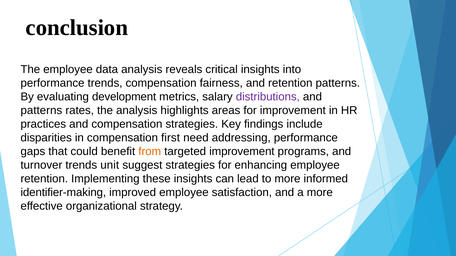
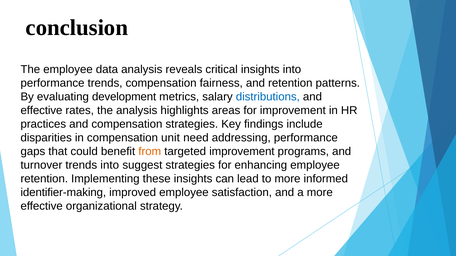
distributions colour: purple -> blue
patterns at (41, 111): patterns -> effective
first: first -> unit
trends unit: unit -> into
